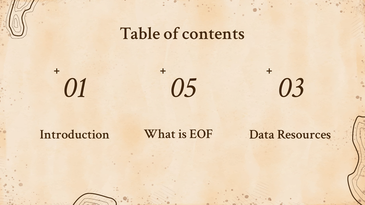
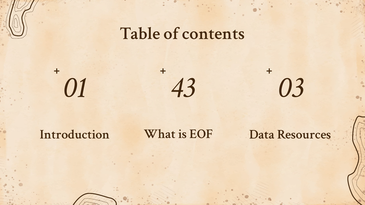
05: 05 -> 43
